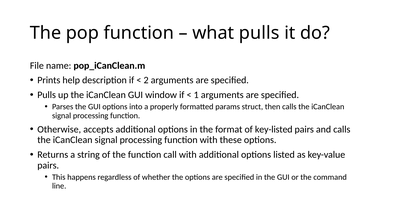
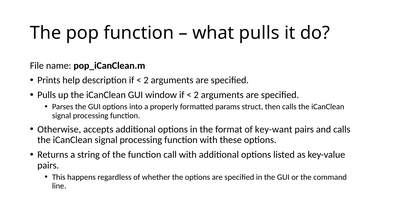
1 at (196, 95): 1 -> 2
key-listed: key-listed -> key-want
